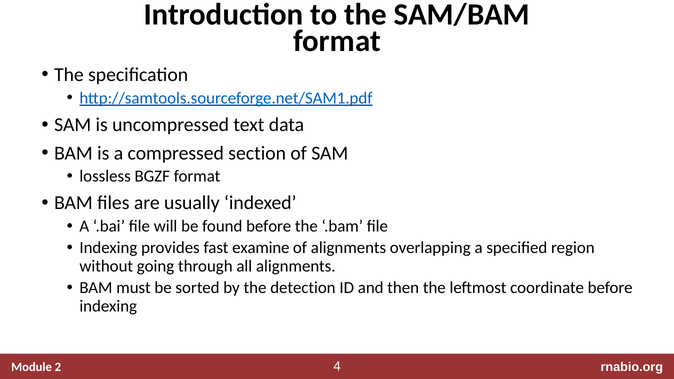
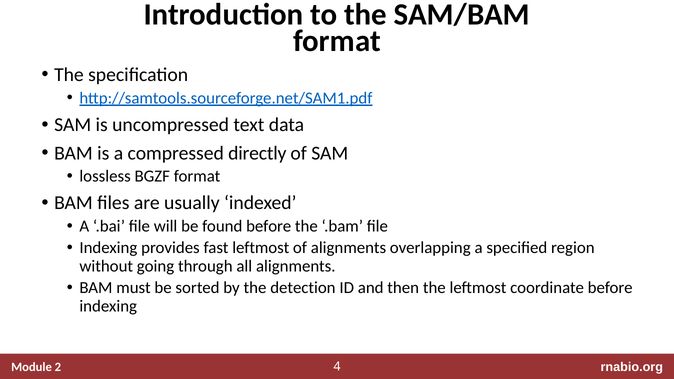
section: section -> directly
fast examine: examine -> leftmost
